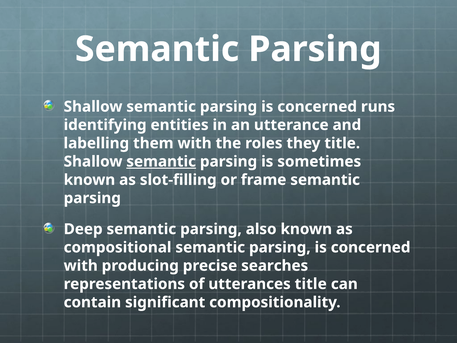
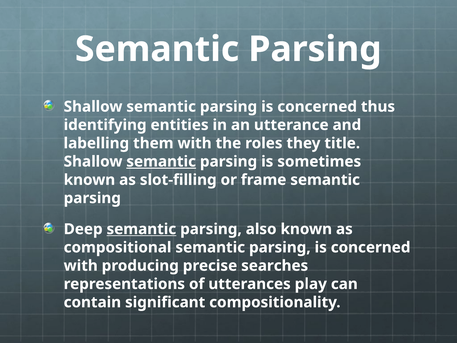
runs: runs -> thus
semantic at (141, 229) underline: none -> present
utterances title: title -> play
